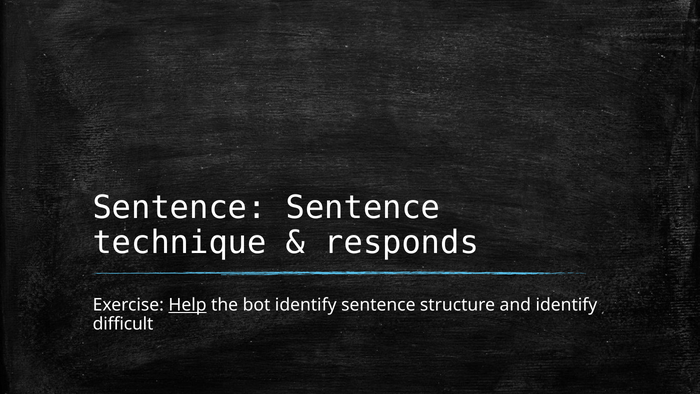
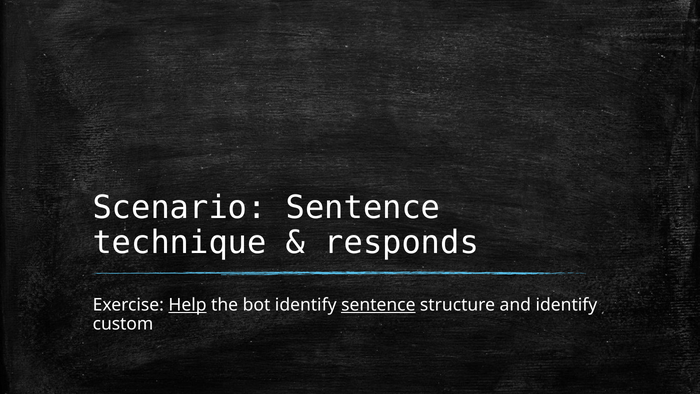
Sentence at (180, 208): Sentence -> Scenario
sentence at (378, 305) underline: none -> present
difficult: difficult -> custom
